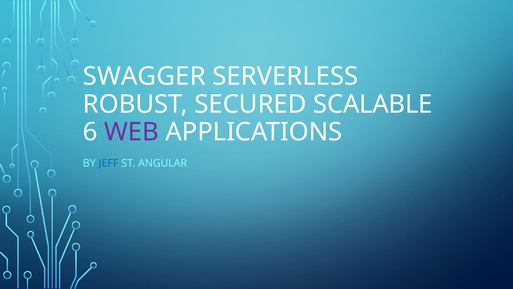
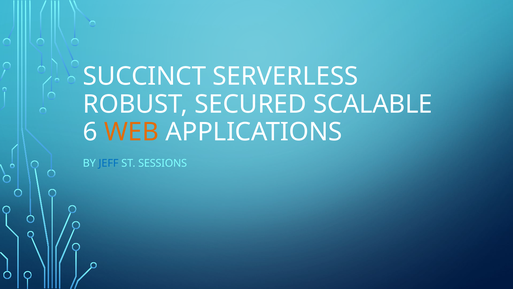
SWAGGER: SWAGGER -> SUCCINCT
WEB colour: purple -> orange
ANGULAR: ANGULAR -> SESSIONS
